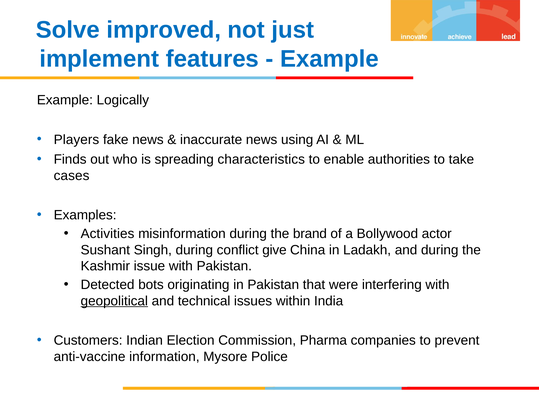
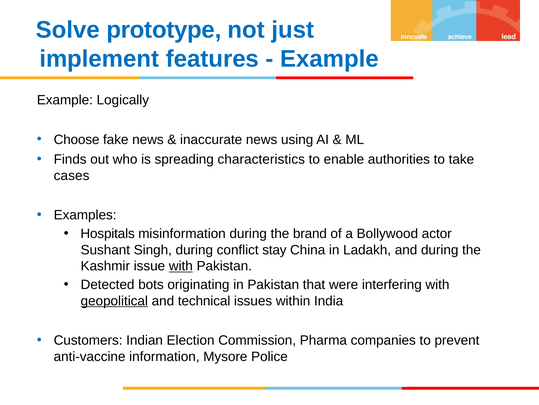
improved: improved -> prototype
Players: Players -> Choose
Activities: Activities -> Hospitals
give: give -> stay
with at (181, 266) underline: none -> present
